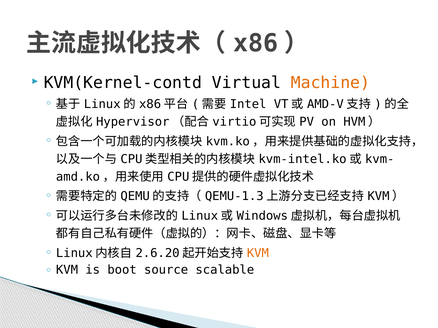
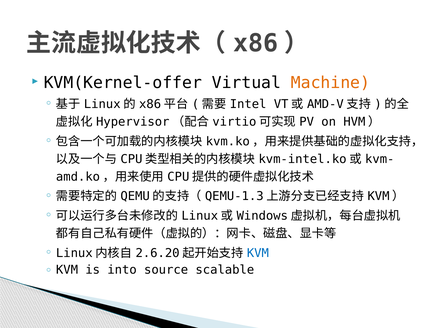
KVM(Kernel-contd: KVM(Kernel-contd -> KVM(Kernel-offer
KVM at (258, 253) colour: orange -> blue
boot: boot -> into
